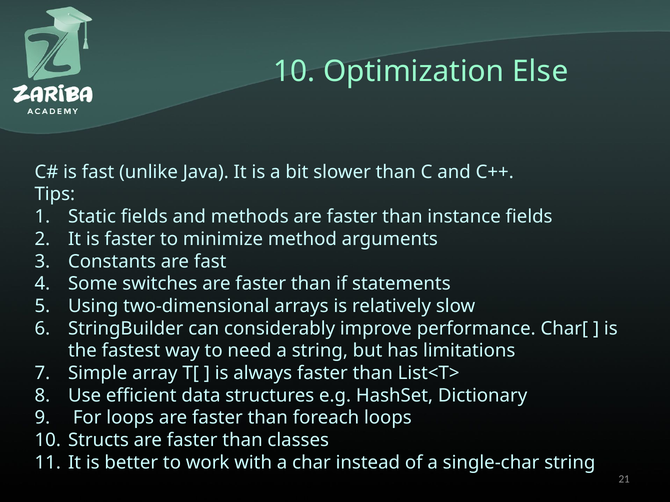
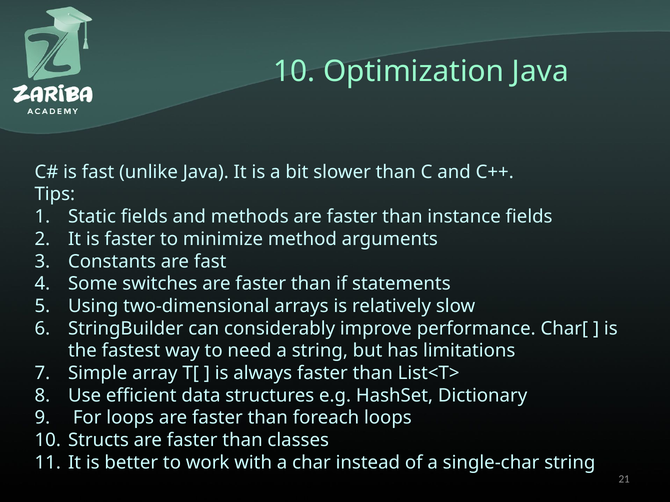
Optimization Else: Else -> Java
